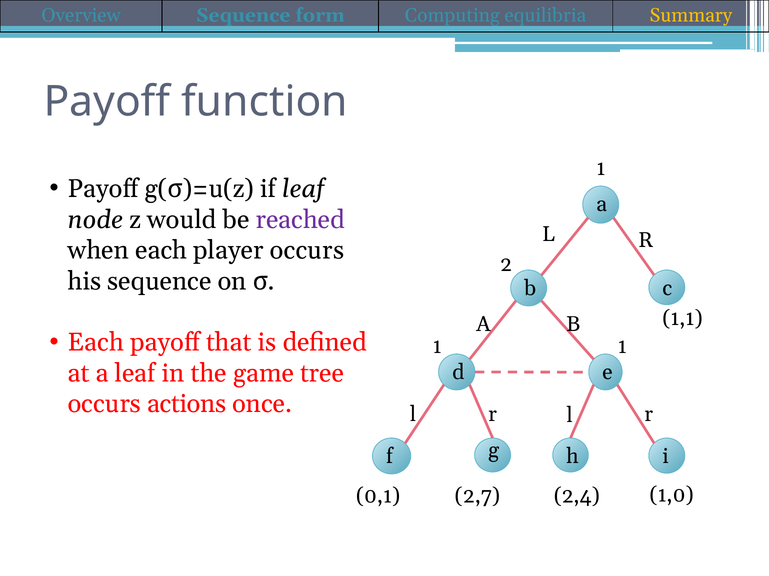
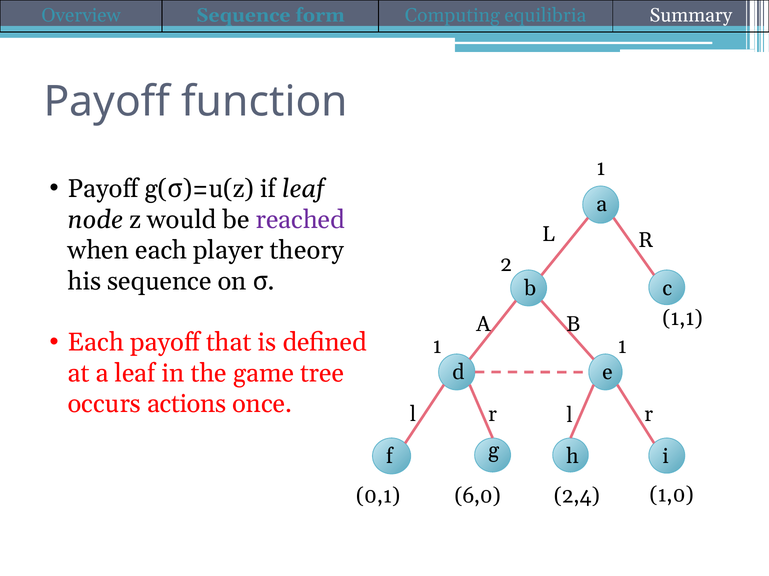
Summary colour: yellow -> white
player occurs: occurs -> theory
2,7: 2,7 -> 6,0
